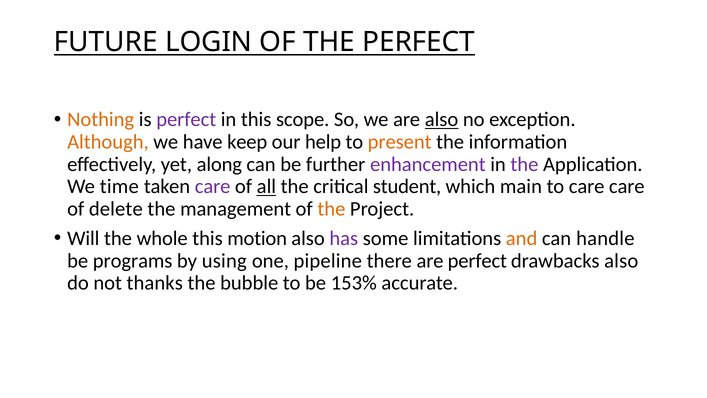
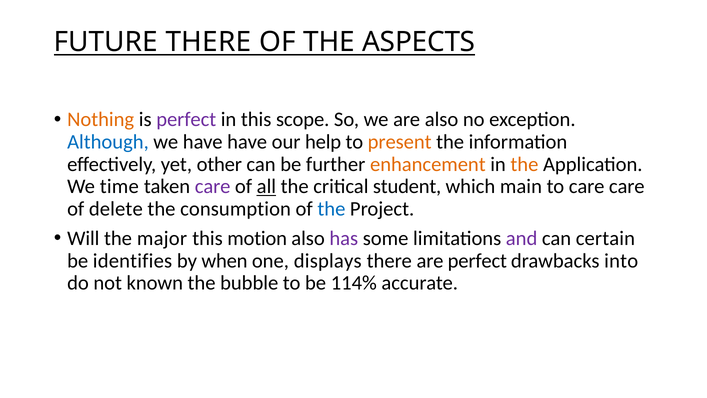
FUTURE LOGIN: LOGIN -> THERE
THE PERFECT: PERFECT -> ASPECTS
also at (442, 120) underline: present -> none
Although colour: orange -> blue
have keep: keep -> have
along: along -> other
enhancement colour: purple -> orange
the at (524, 164) colour: purple -> orange
management: management -> consumption
the at (331, 209) colour: orange -> blue
whole: whole -> major
and colour: orange -> purple
handle: handle -> certain
programs: programs -> identifies
using: using -> when
pipeline: pipeline -> displays
drawbacks also: also -> into
thanks: thanks -> known
153%: 153% -> 114%
